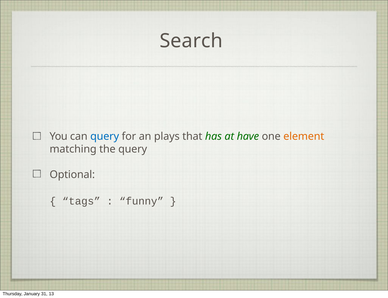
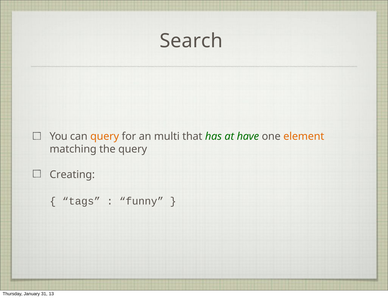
query at (105, 137) colour: blue -> orange
plays: plays -> multi
Optional: Optional -> Creating
